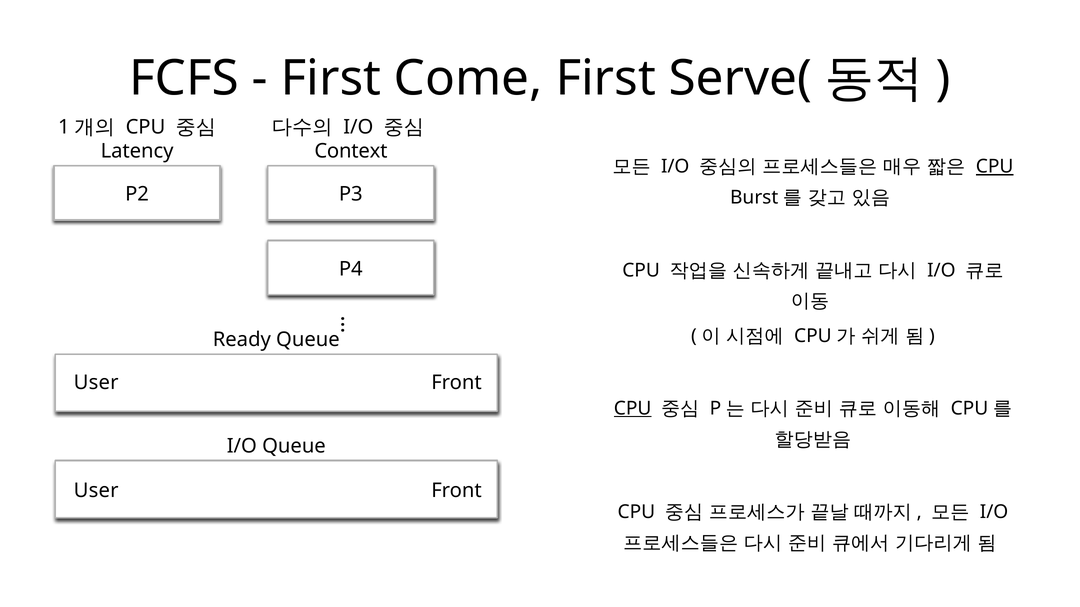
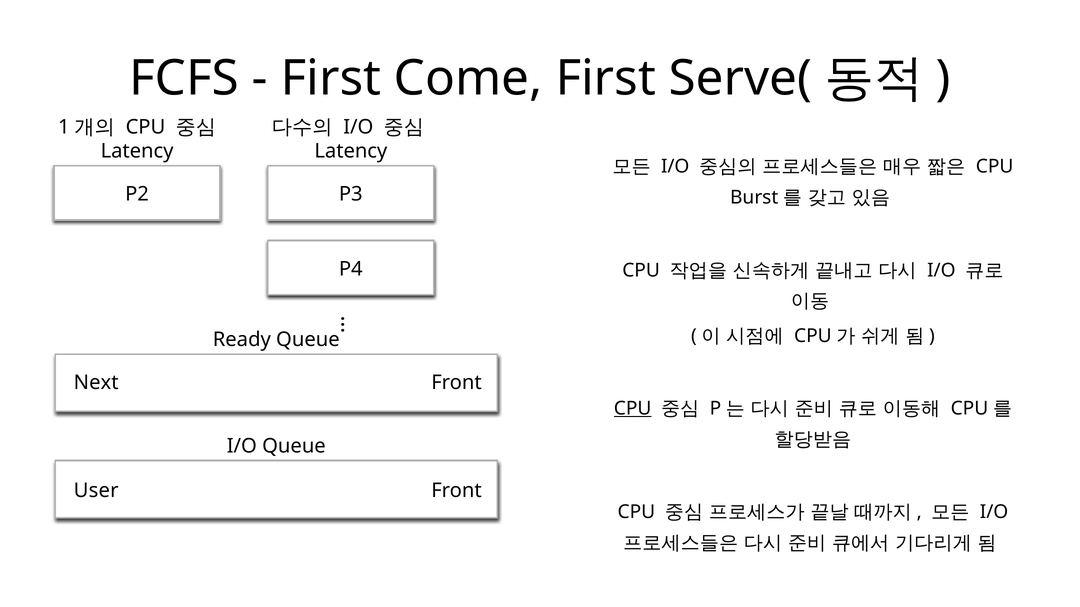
Context at (351, 151): Context -> Latency
CPU at (995, 167) underline: present -> none
User at (96, 383): User -> Next
